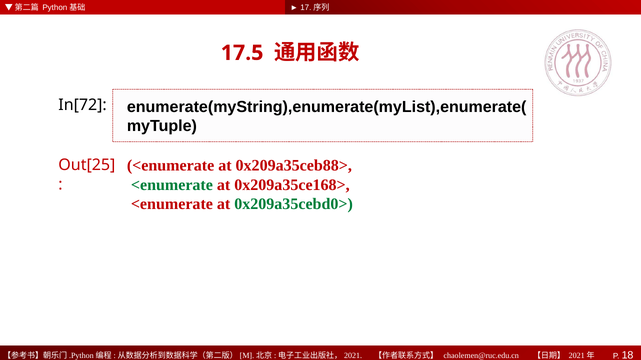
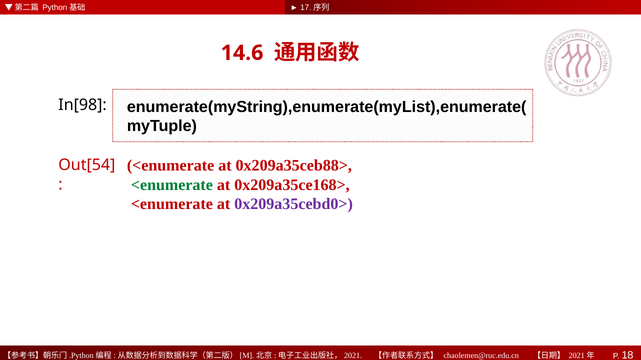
17.5: 17.5 -> 14.6
In[72: In[72 -> In[98
Out[25: Out[25 -> Out[54
0x209a35cebd0> colour: green -> purple
